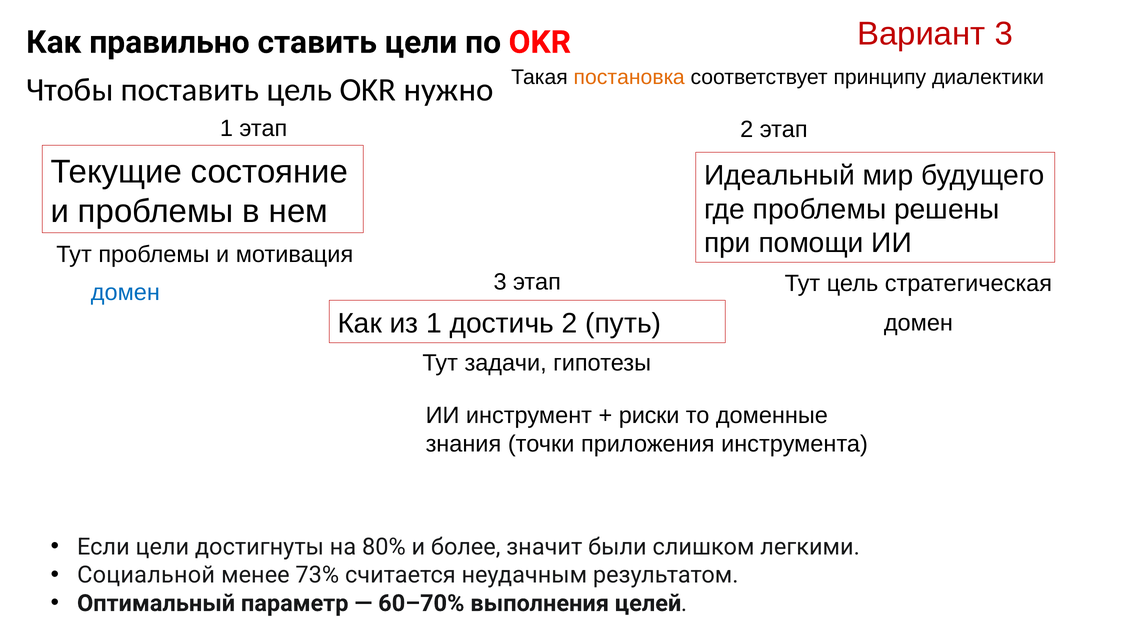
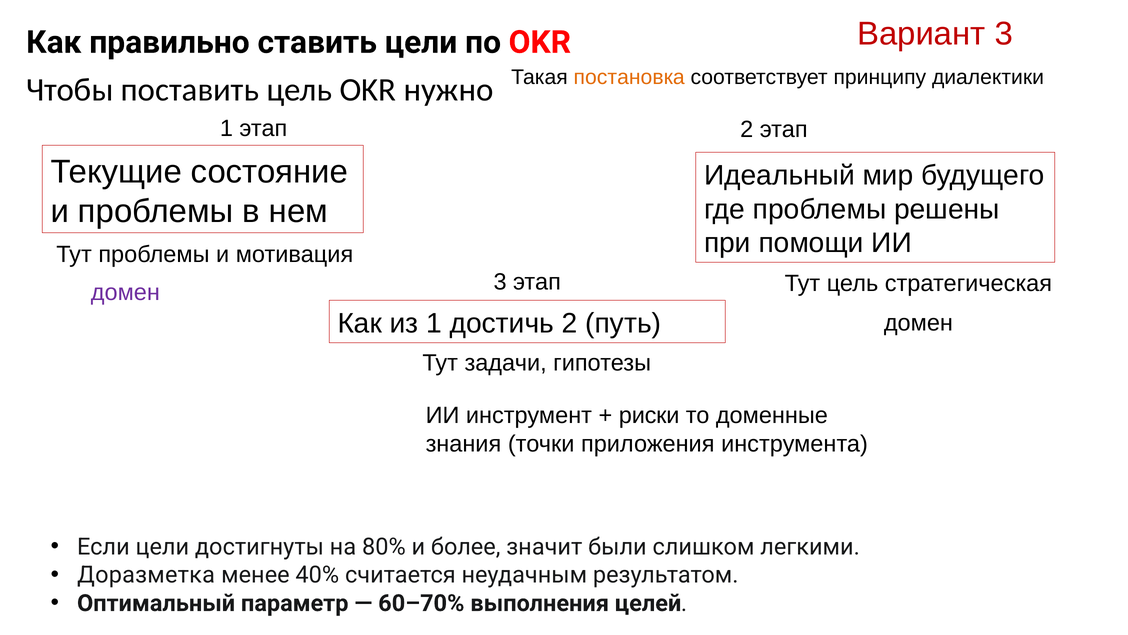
домен at (125, 292) colour: blue -> purple
Социальной: Социальной -> Доразметка
73%: 73% -> 40%
